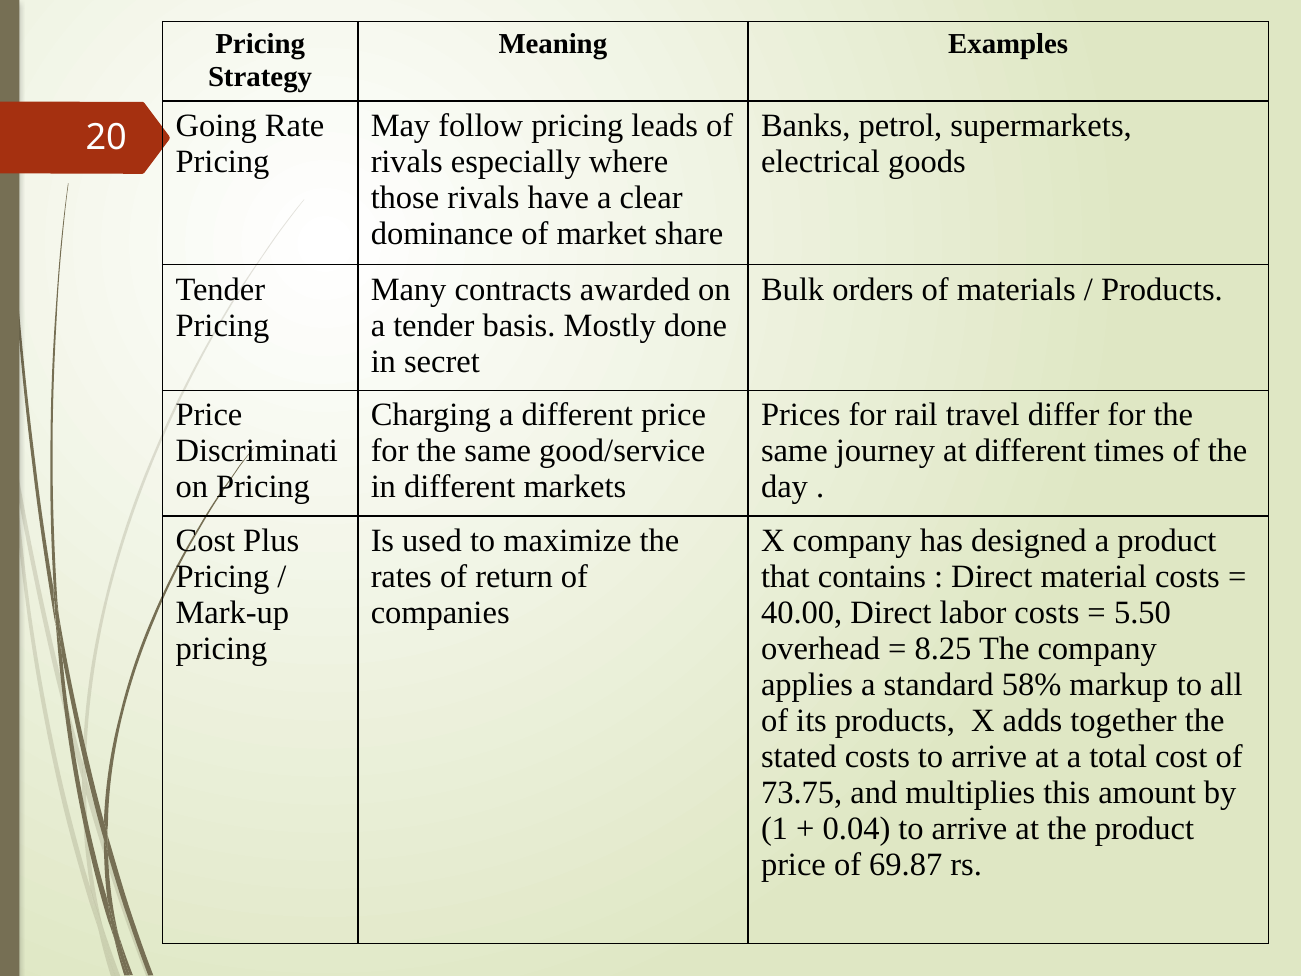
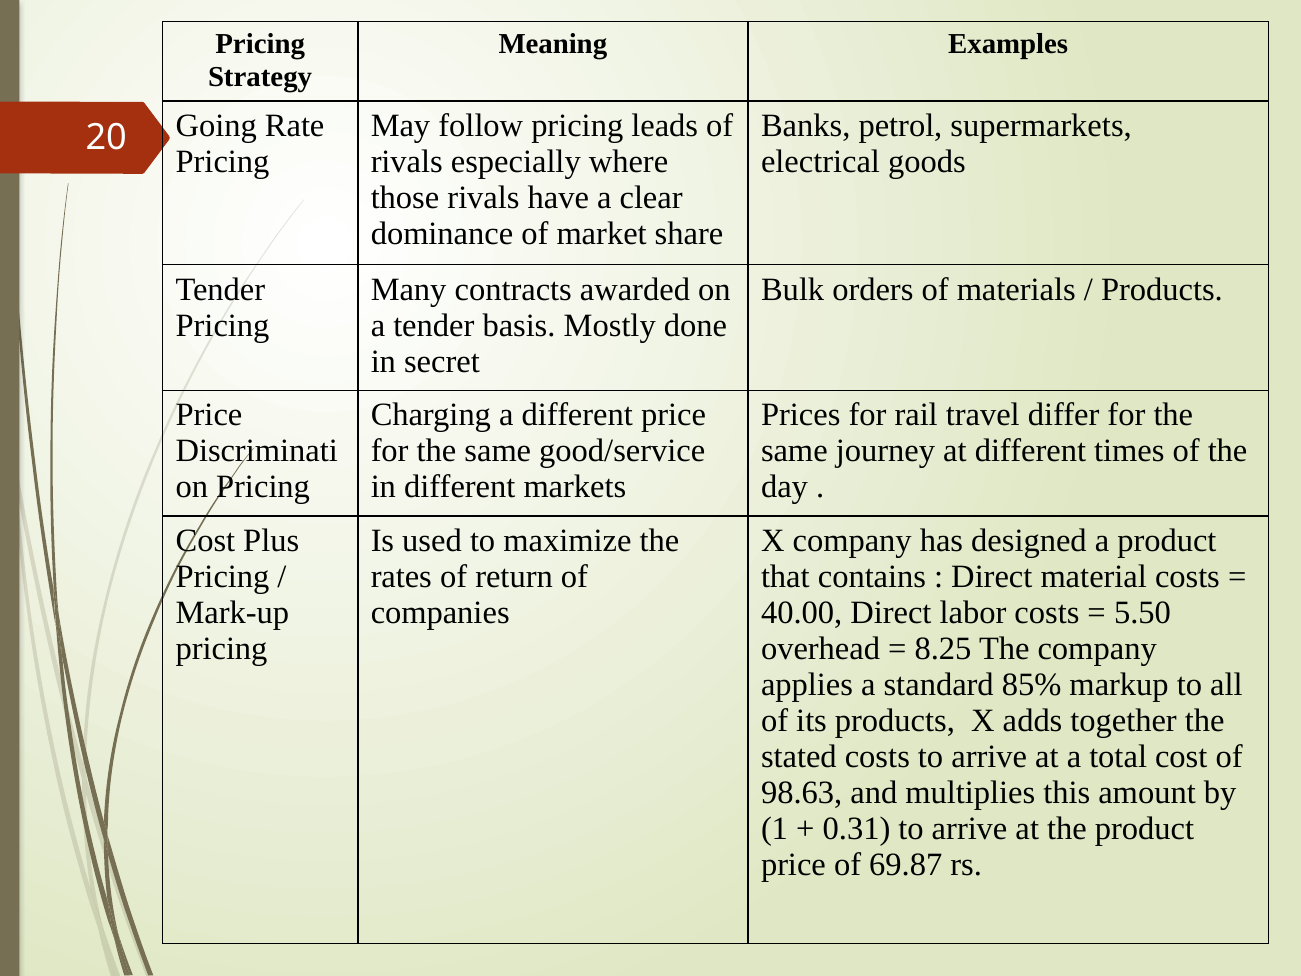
58%: 58% -> 85%
73.75: 73.75 -> 98.63
0.04: 0.04 -> 0.31
